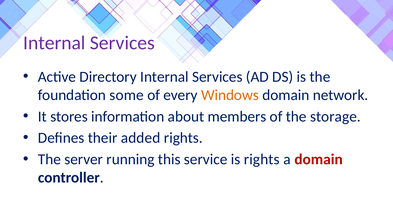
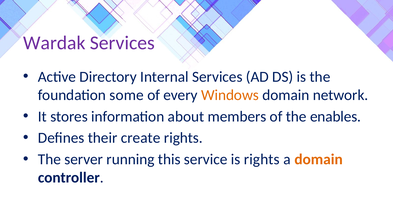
Internal at (54, 43): Internal -> Wardak
storage: storage -> enables
added: added -> create
domain at (319, 159) colour: red -> orange
